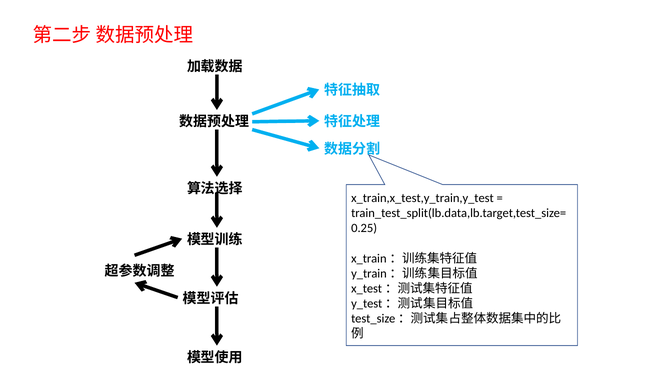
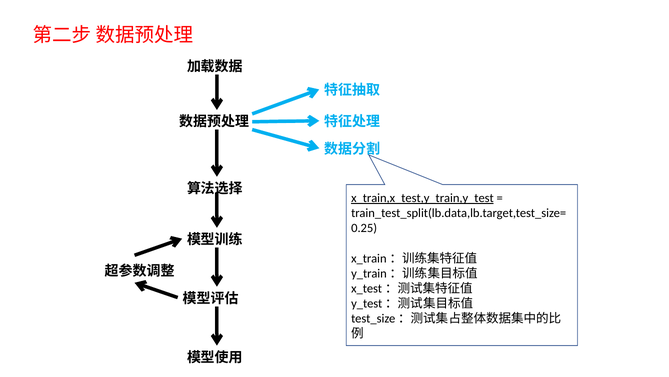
x_train,x_test,y_train,y_test underline: none -> present
